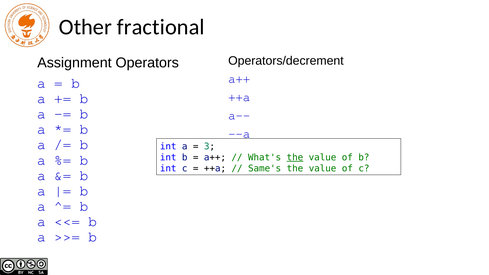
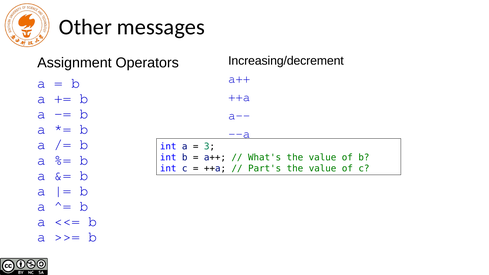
fractional: fractional -> messages
Operators/decrement: Operators/decrement -> Increasing/decrement
the at (295, 157) underline: present -> none
Same's: Same's -> Part's
